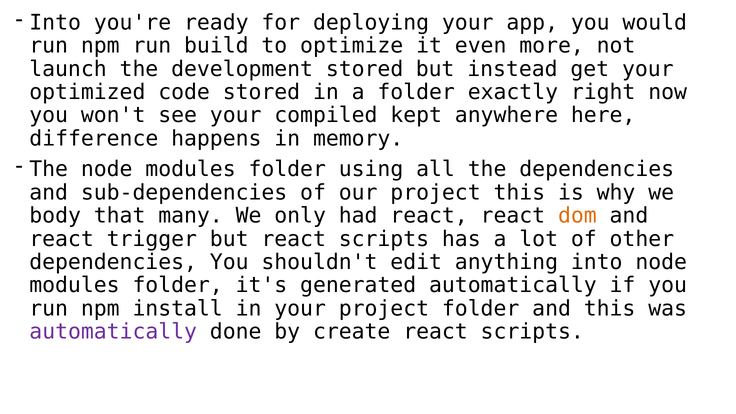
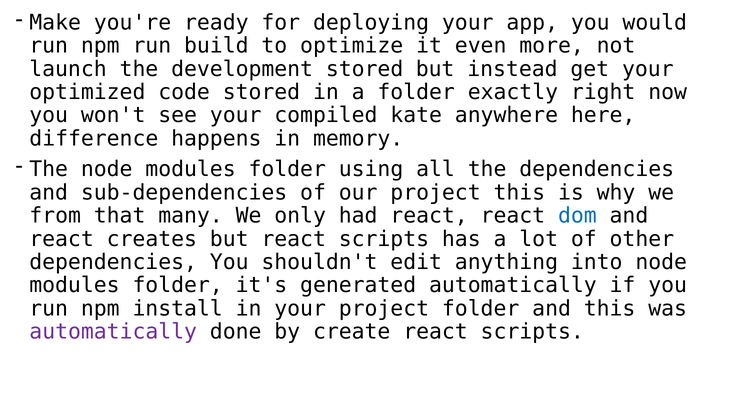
Into at (55, 23): Into -> Make
kept: kept -> kate
body: body -> from
dom colour: orange -> blue
trigger: trigger -> creates
